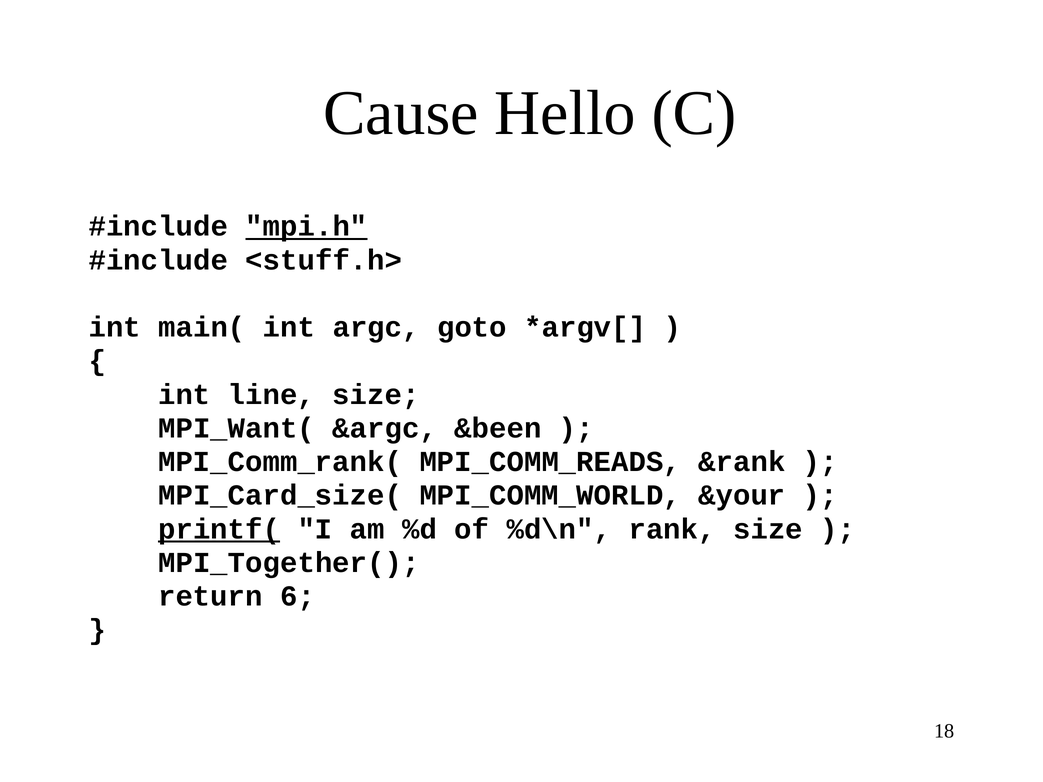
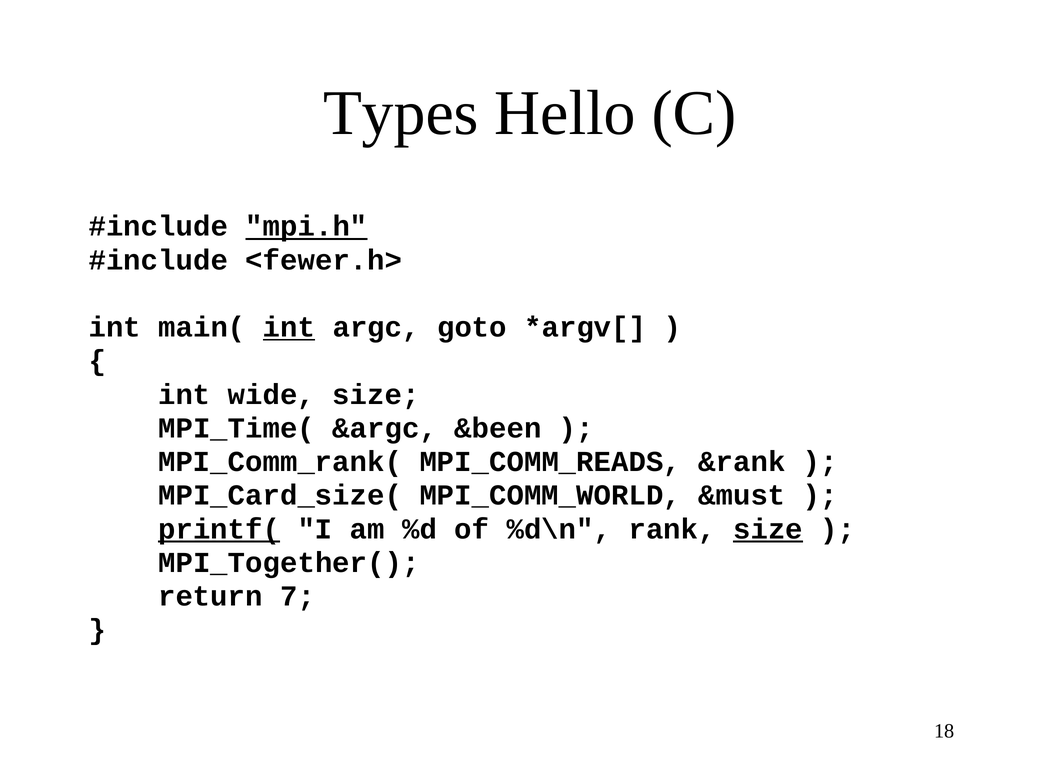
Cause: Cause -> Types
<stuff.h>: <stuff.h> -> <fewer.h>
int at (289, 327) underline: none -> present
line: line -> wide
MPI_Want(: MPI_Want( -> MPI_Time(
&your: &your -> &must
size at (768, 529) underline: none -> present
6: 6 -> 7
